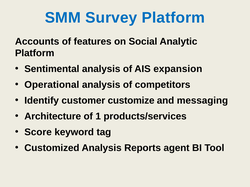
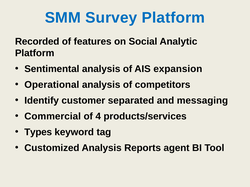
Accounts: Accounts -> Recorded
customize: customize -> separated
Architecture: Architecture -> Commercial
1: 1 -> 4
Score: Score -> Types
